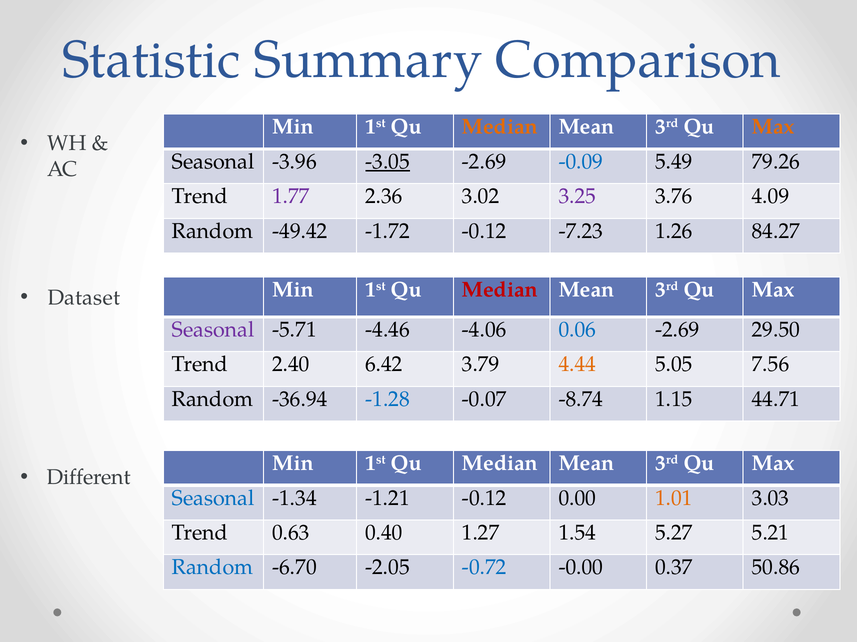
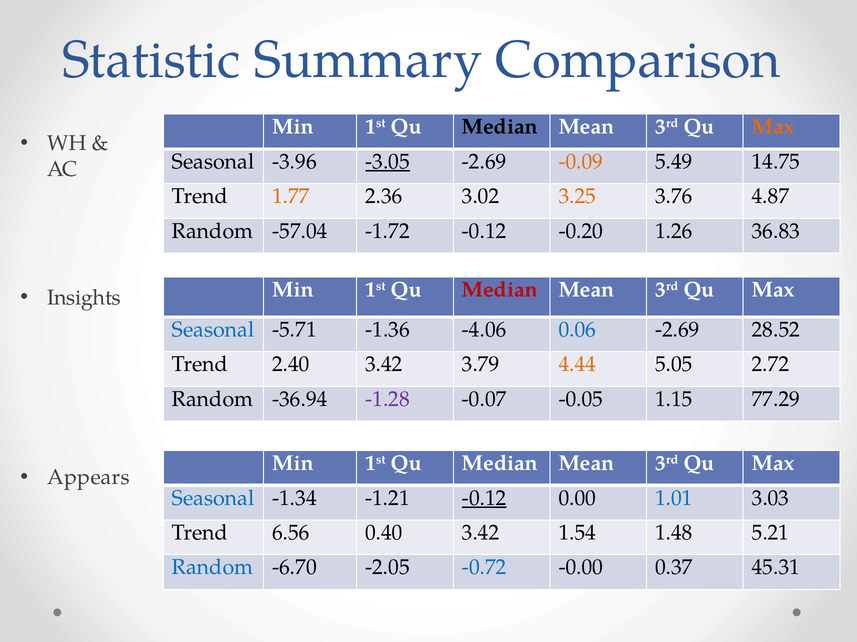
Median at (500, 127) colour: orange -> black
-0.09 colour: blue -> orange
79.26: 79.26 -> 14.75
1.77 colour: purple -> orange
3.25 colour: purple -> orange
4.09: 4.09 -> 4.87
-49.42: -49.42 -> -57.04
-7.23: -7.23 -> -0.20
84.27: 84.27 -> 36.83
Dataset: Dataset -> Insights
Seasonal at (213, 330) colour: purple -> blue
-4.46: -4.46 -> -1.36
29.50: 29.50 -> 28.52
2.40 6.42: 6.42 -> 3.42
7.56: 7.56 -> 2.72
-1.28 colour: blue -> purple
-8.74: -8.74 -> -0.05
44.71: 44.71 -> 77.29
Different: Different -> Appears
-0.12 at (484, 499) underline: none -> present
1.01 colour: orange -> blue
0.63: 0.63 -> 6.56
0.40 1.27: 1.27 -> 3.42
5.27: 5.27 -> 1.48
50.86: 50.86 -> 45.31
